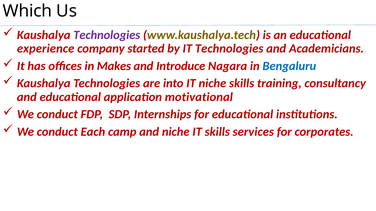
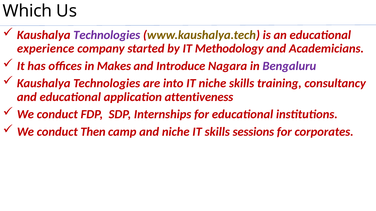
IT Technologies: Technologies -> Methodology
Bengaluru colour: blue -> purple
motivational: motivational -> attentiveness
Each: Each -> Then
services: services -> sessions
